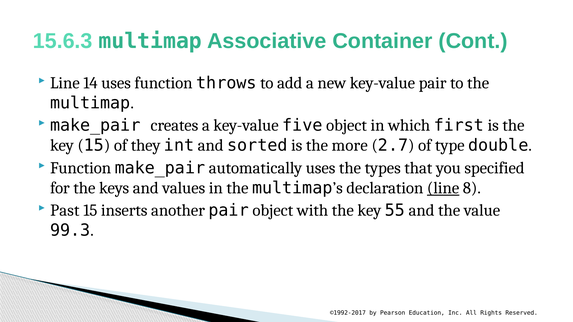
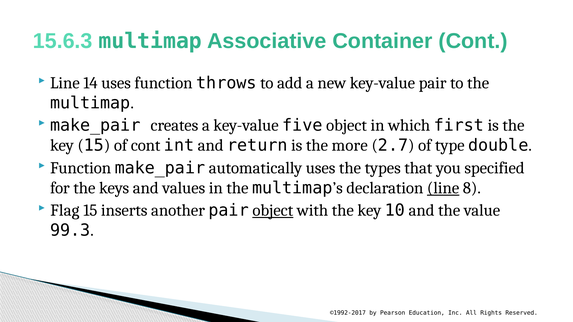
of they: they -> cont
sorted: sorted -> return
Past: Past -> Flag
object at (273, 211) underline: none -> present
55: 55 -> 10
